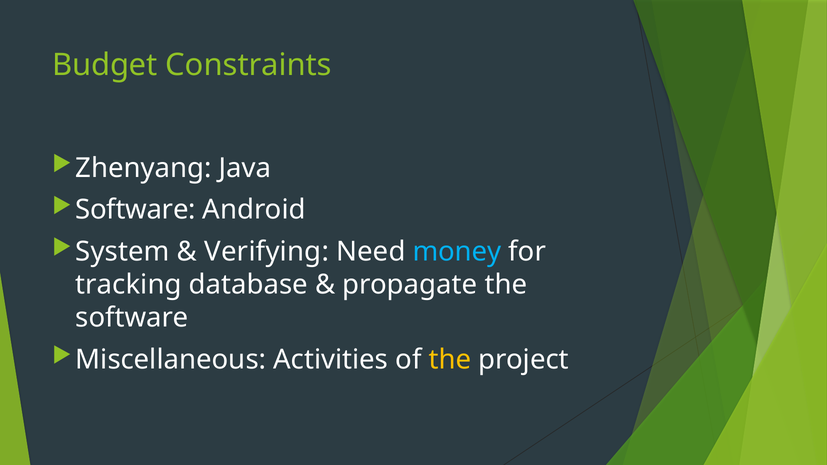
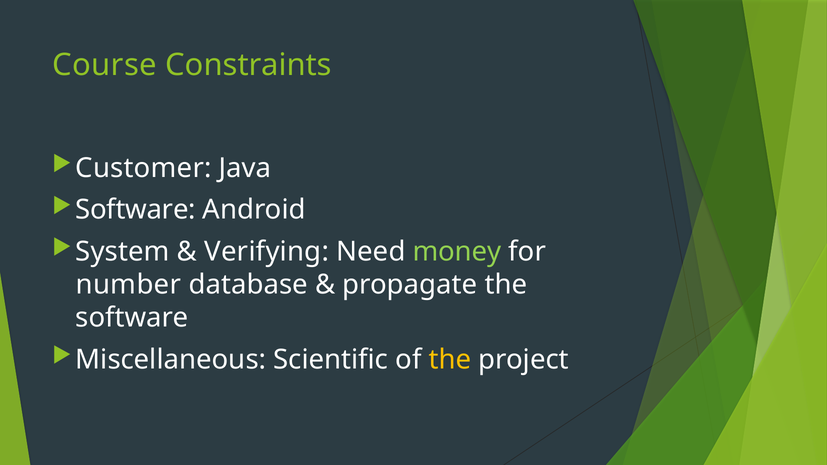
Budget: Budget -> Course
Zhenyang: Zhenyang -> Customer
money colour: light blue -> light green
tracking: tracking -> number
Activities: Activities -> Scientific
